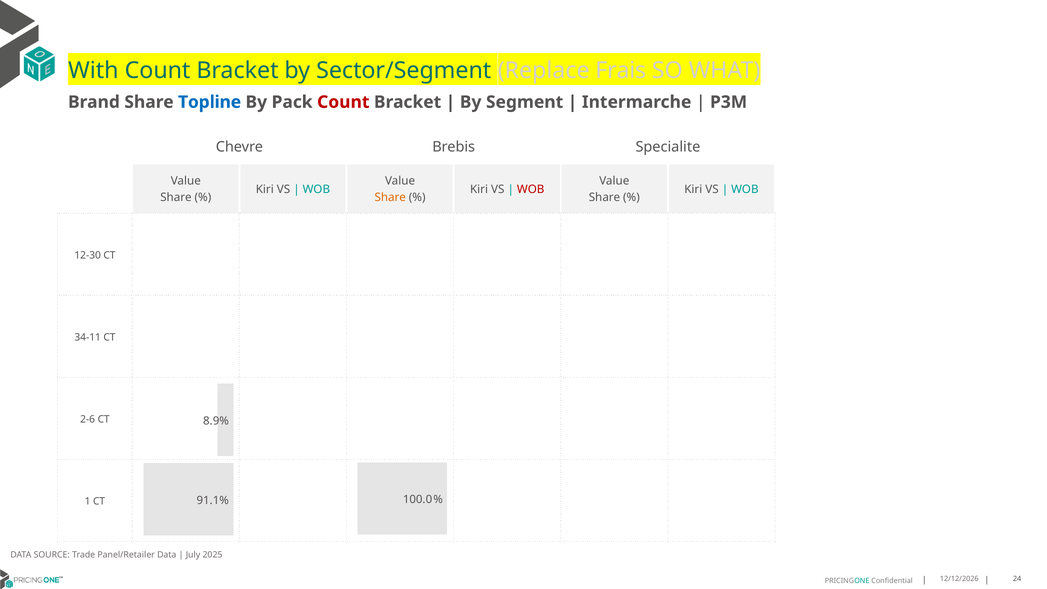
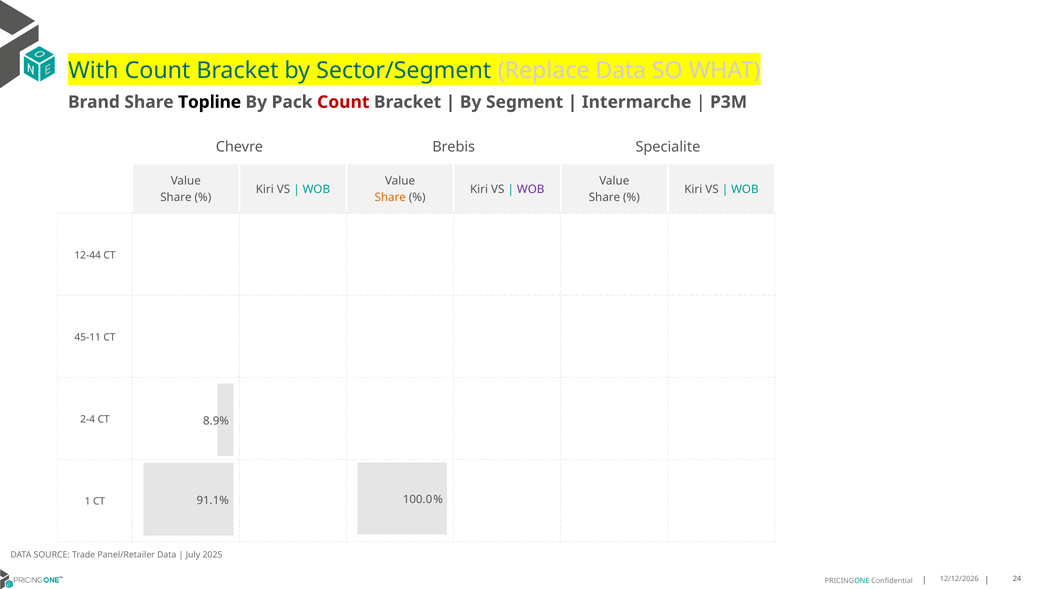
Replace Frais: Frais -> Data
Topline colour: blue -> black
WOB at (531, 189) colour: red -> purple
12-30: 12-30 -> 12-44
34-11: 34-11 -> 45-11
2-6: 2-6 -> 2-4
